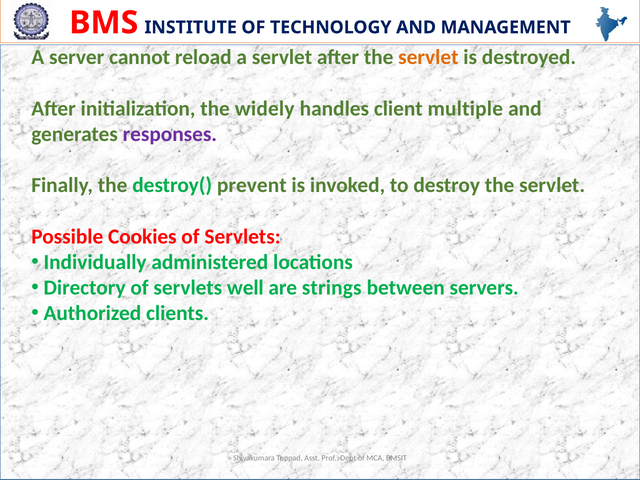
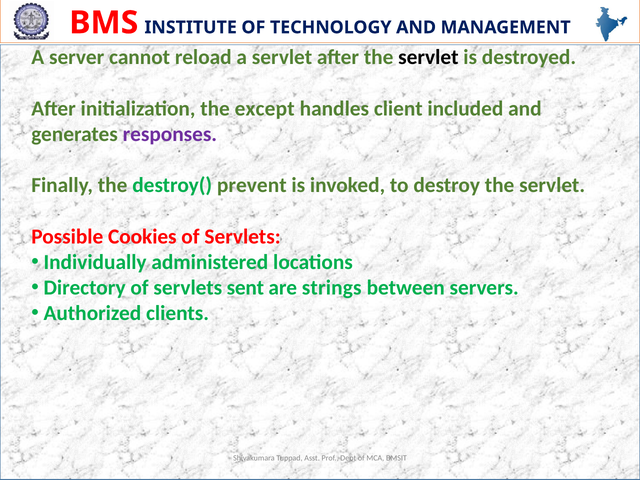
servlet at (428, 57) colour: orange -> black
widely: widely -> except
multiple: multiple -> included
well: well -> sent
